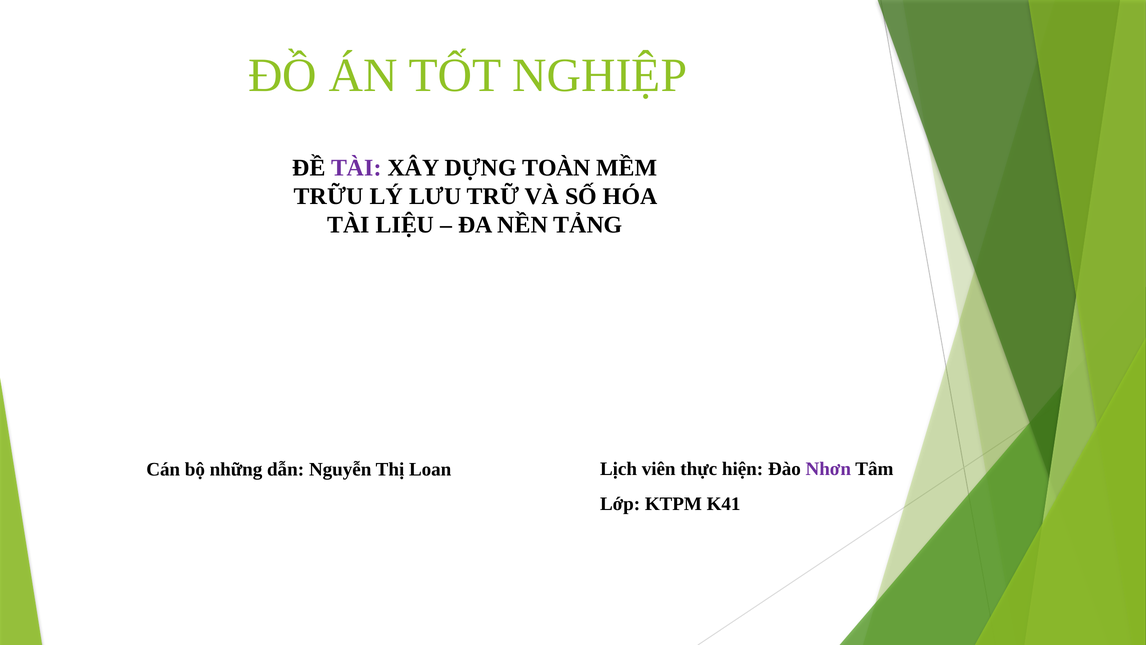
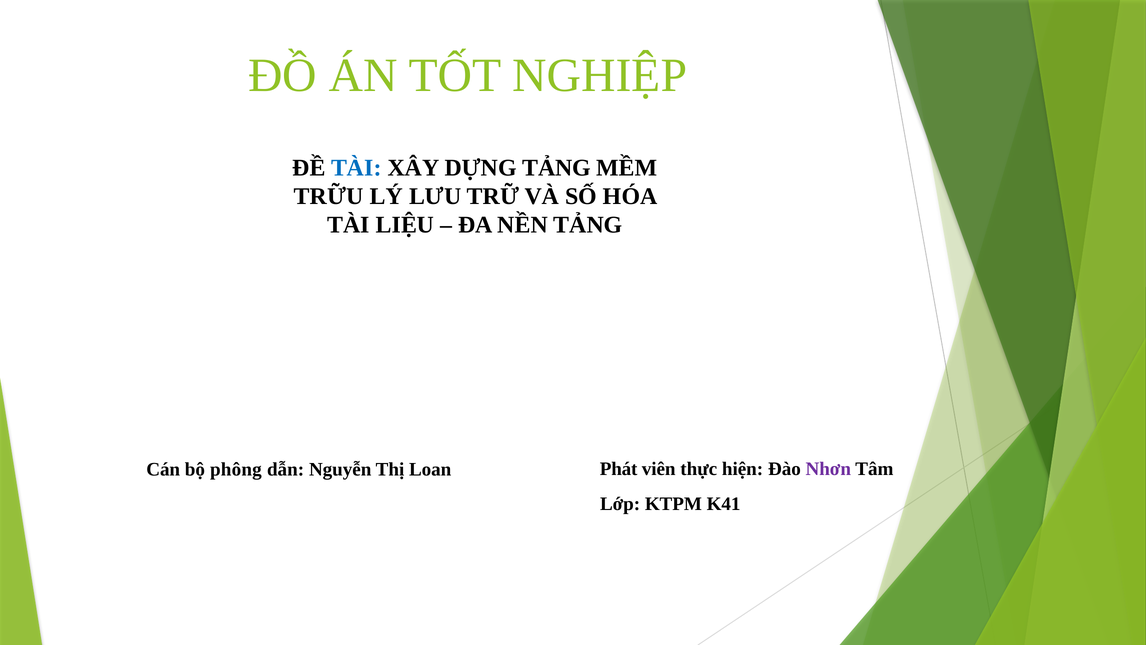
TÀI at (356, 168) colour: purple -> blue
DỰNG TOÀN: TOÀN -> TẢNG
những: những -> phông
Lịch: Lịch -> Phát
